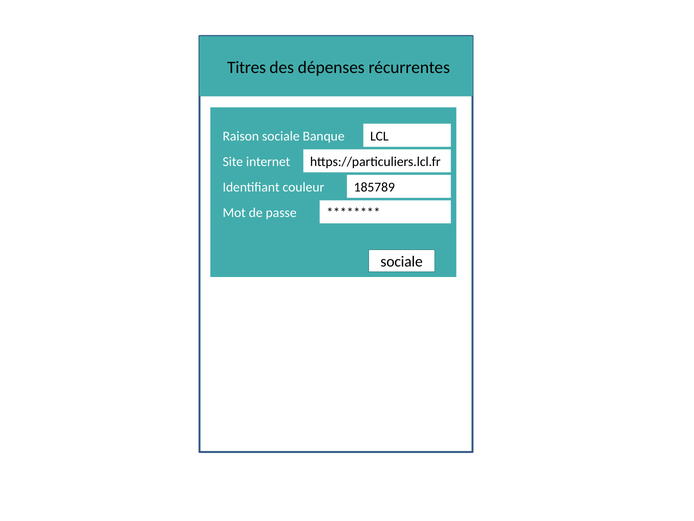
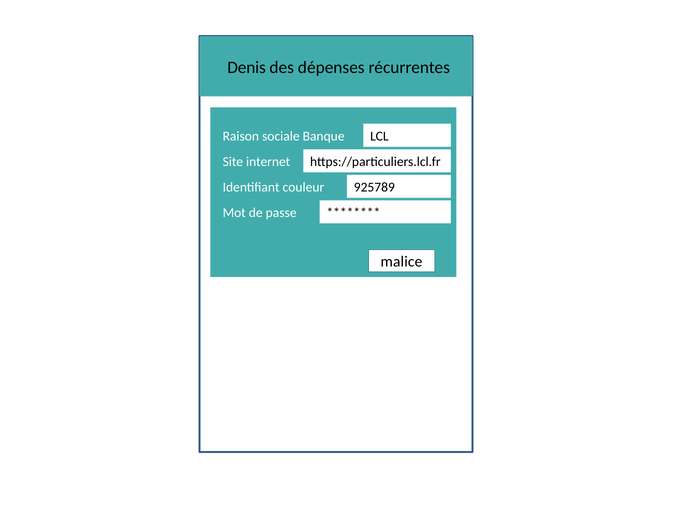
Titres: Titres -> Denis
185789: 185789 -> 925789
sociale at (402, 261): sociale -> malice
